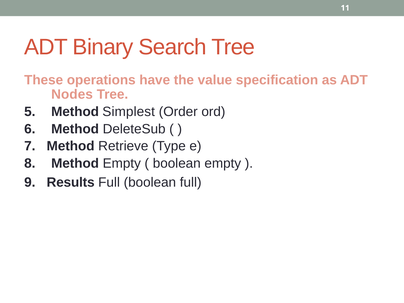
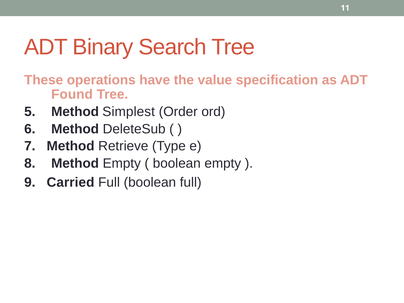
Nodes: Nodes -> Found
Results: Results -> Carried
